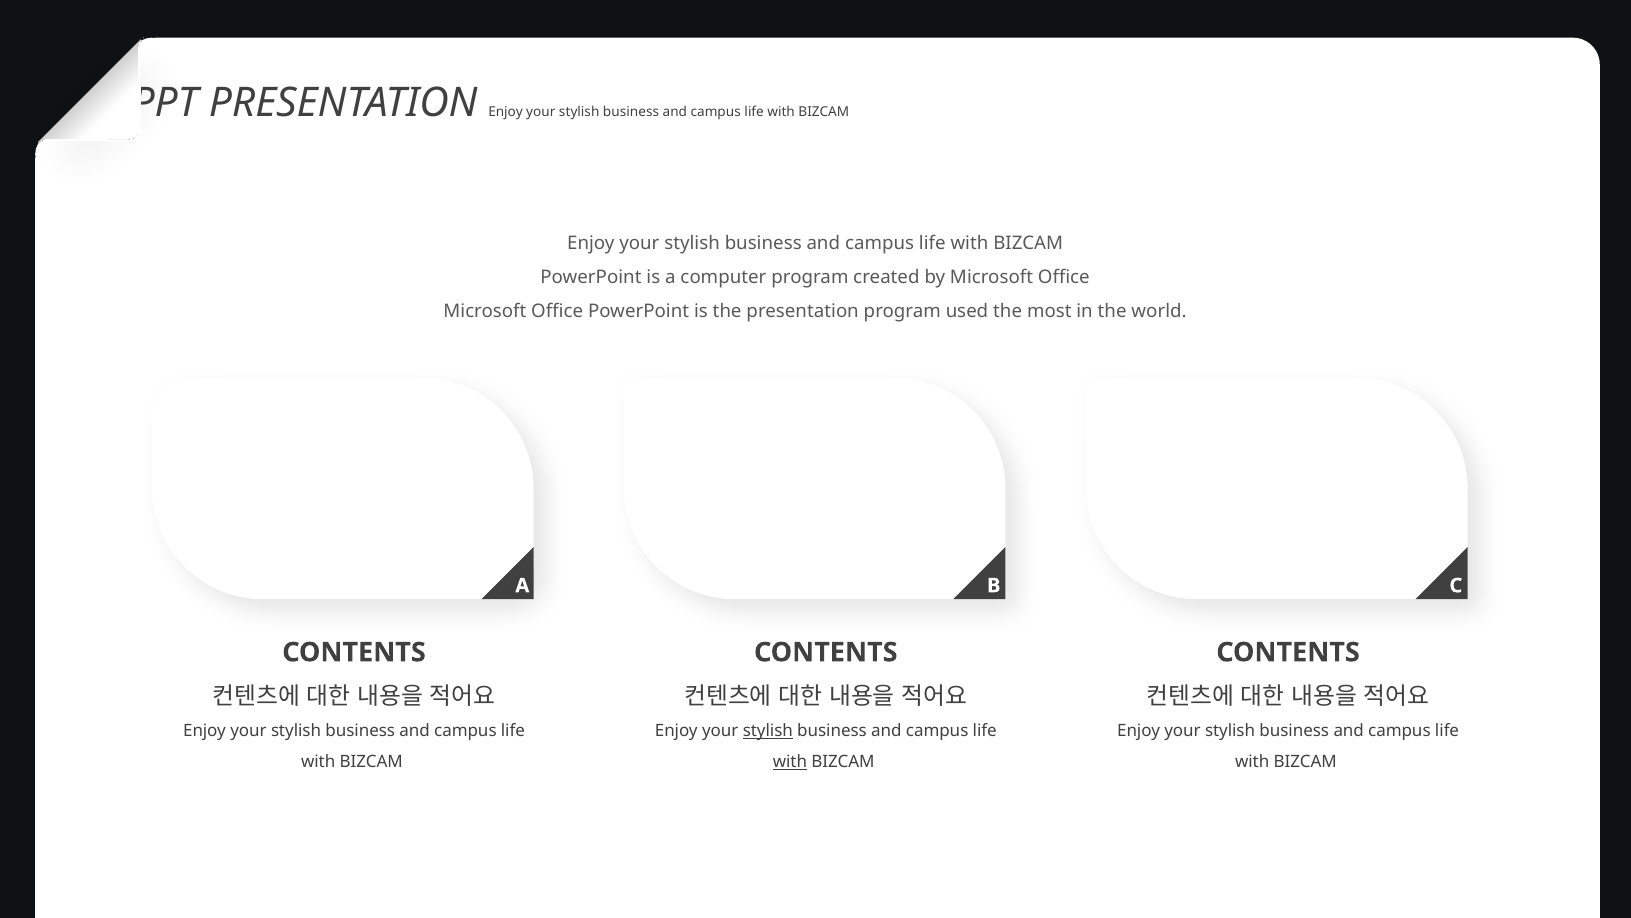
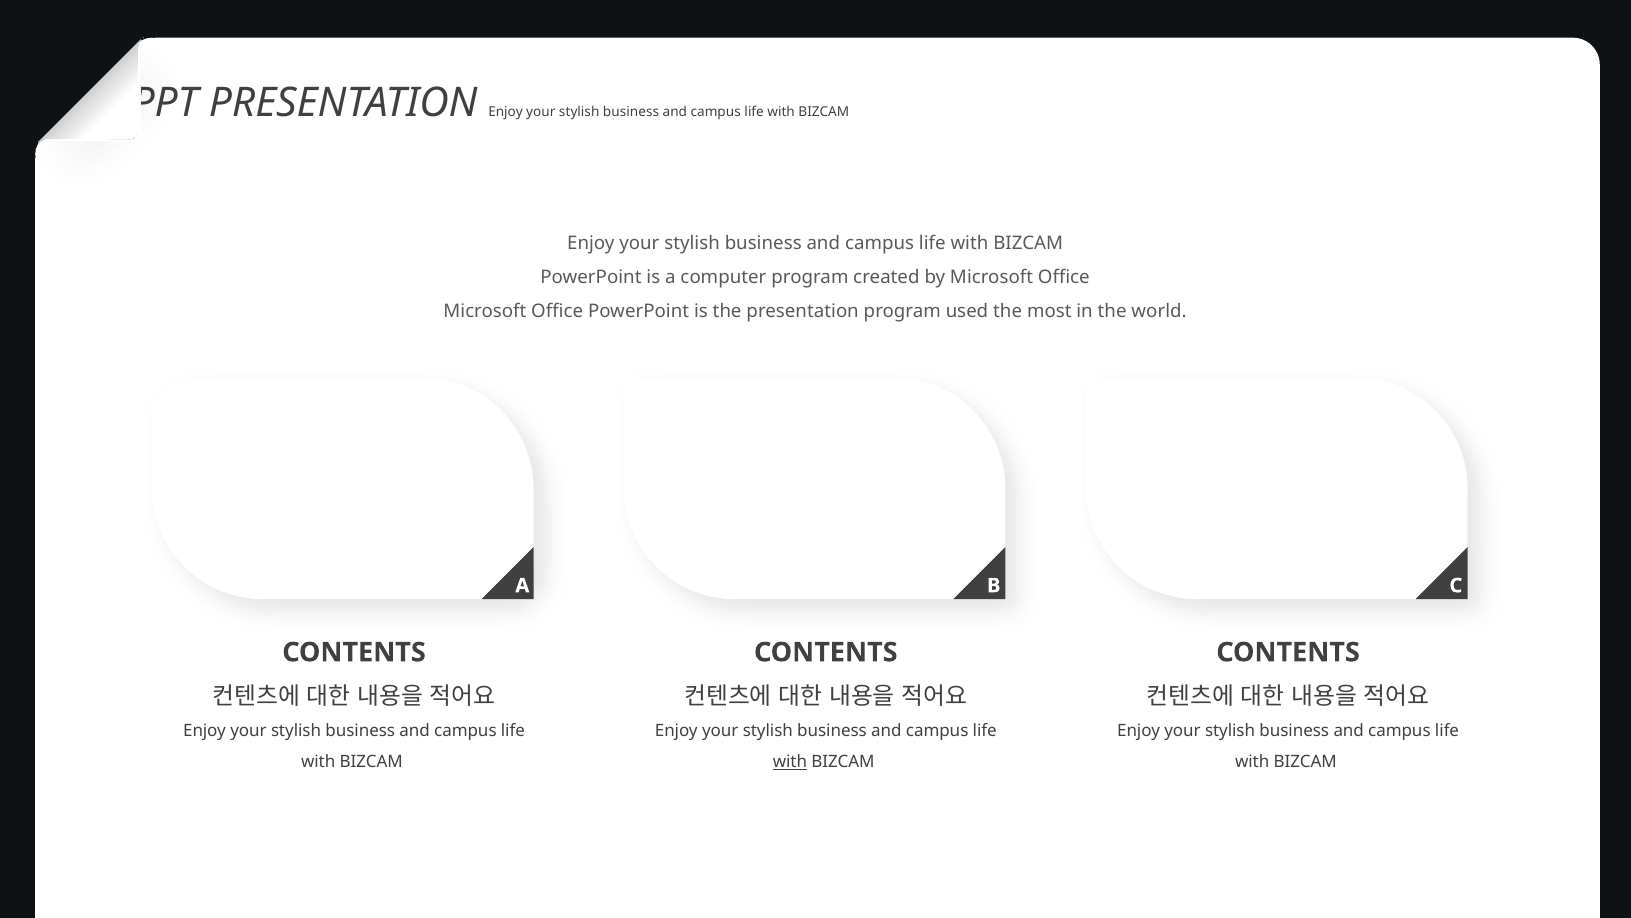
stylish at (768, 731) underline: present -> none
